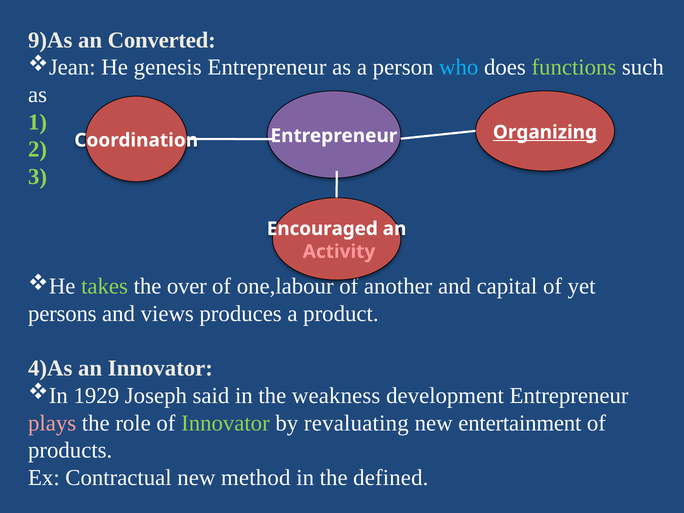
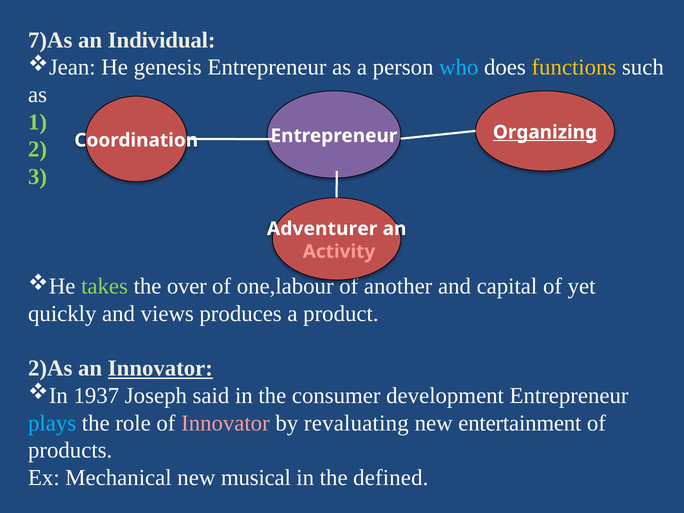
9)As: 9)As -> 7)As
Converted: Converted -> Individual
functions colour: light green -> yellow
Encouraged: Encouraged -> Adventurer
persons: persons -> quickly
4)As: 4)As -> 2)As
Innovator at (160, 368) underline: none -> present
1929: 1929 -> 1937
weakness: weakness -> consumer
plays colour: pink -> light blue
Innovator at (225, 423) colour: light green -> pink
Contractual: Contractual -> Mechanical
method: method -> musical
